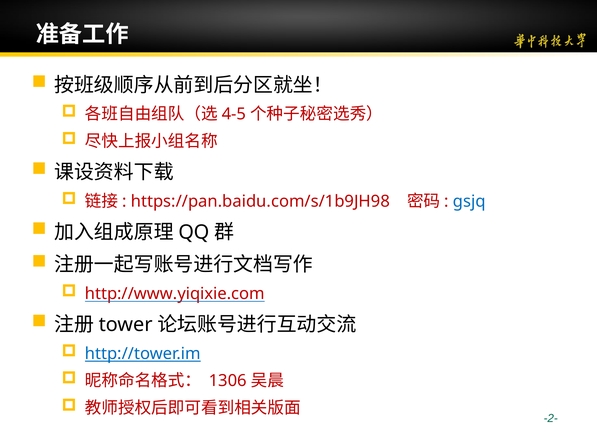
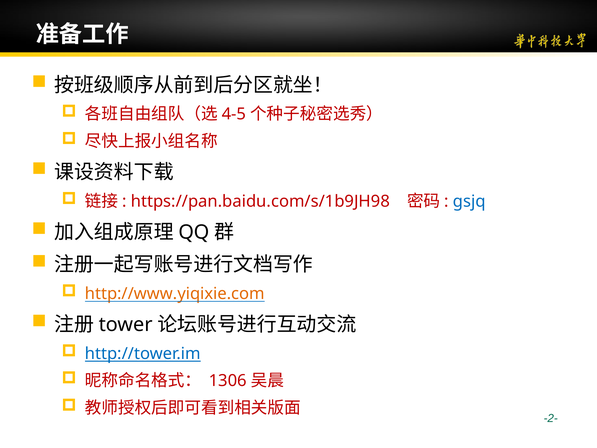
http://www.yiqixie.com colour: red -> orange
